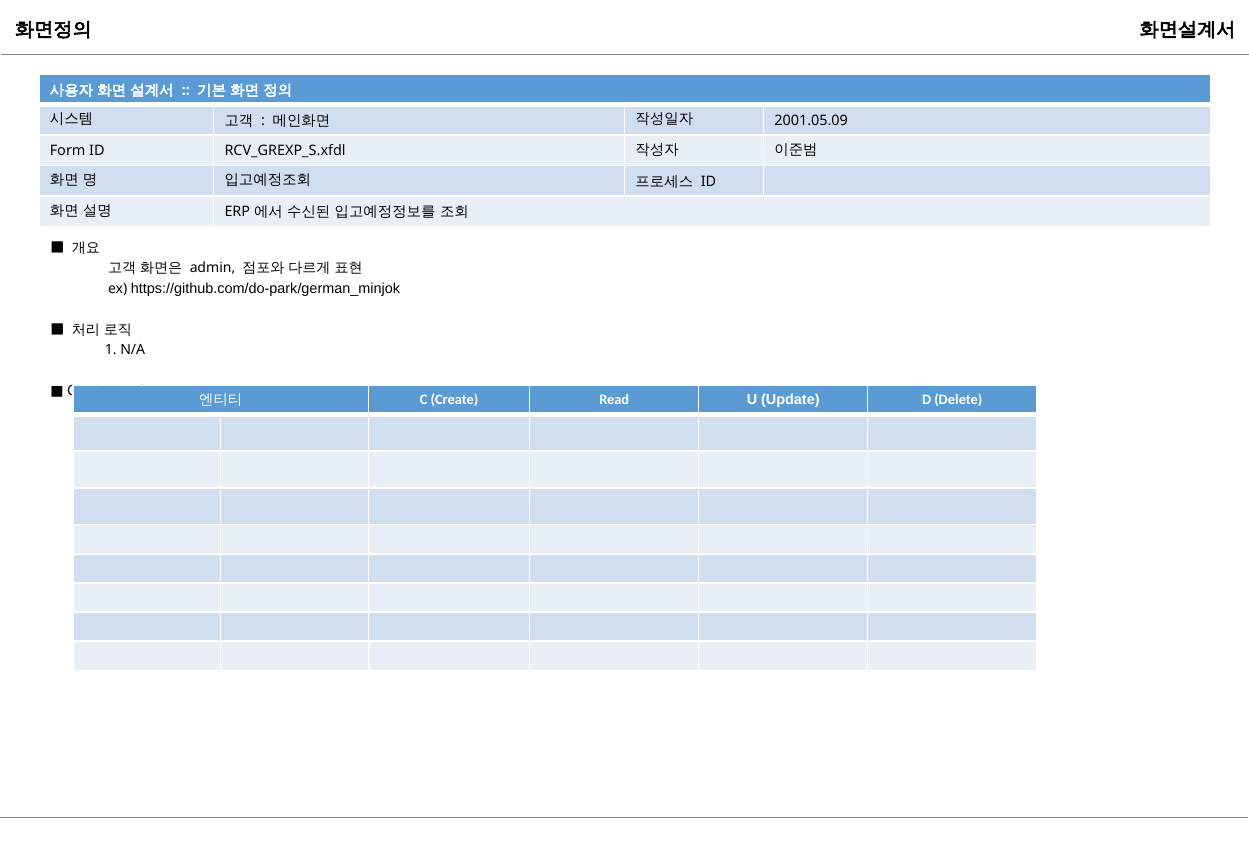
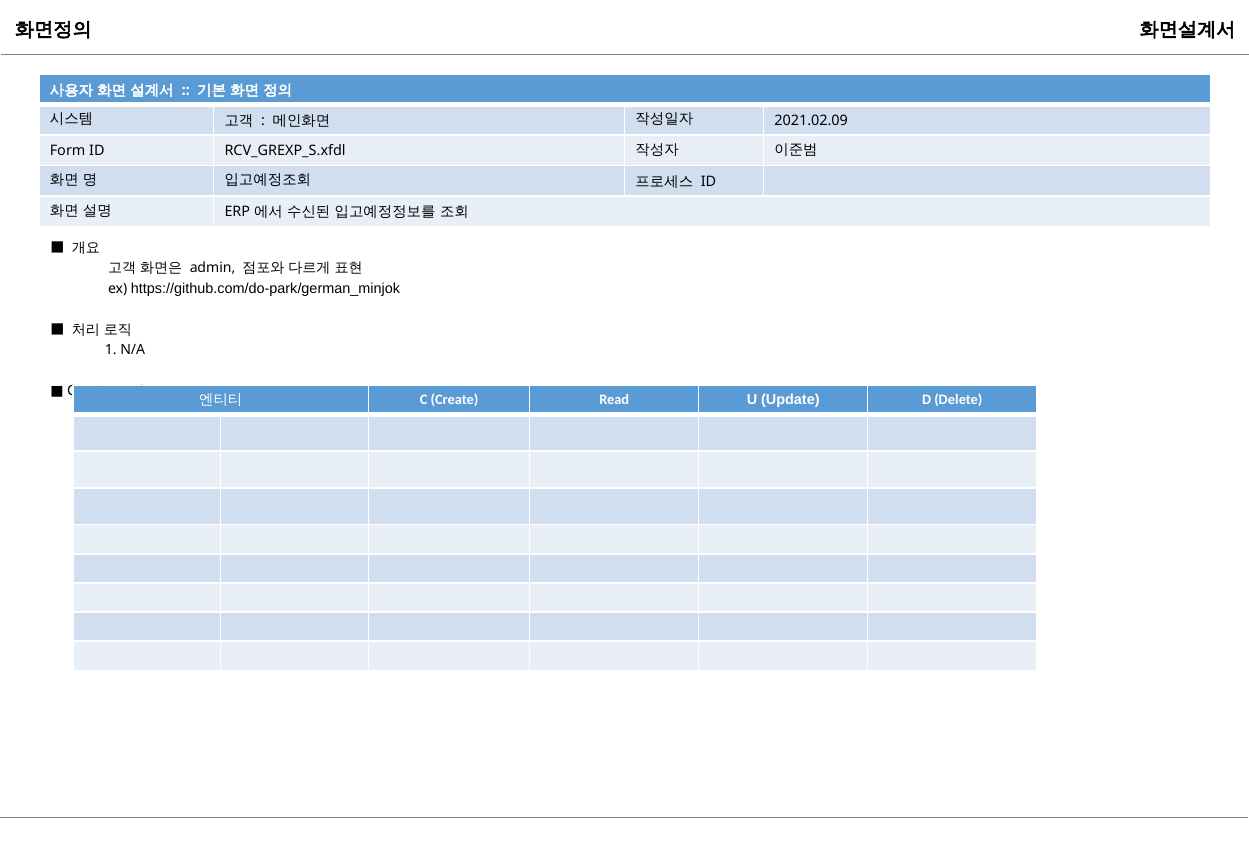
2001.05.09: 2001.05.09 -> 2021.02.09
